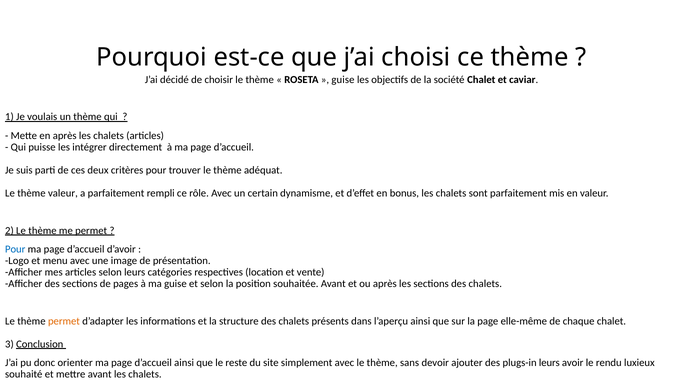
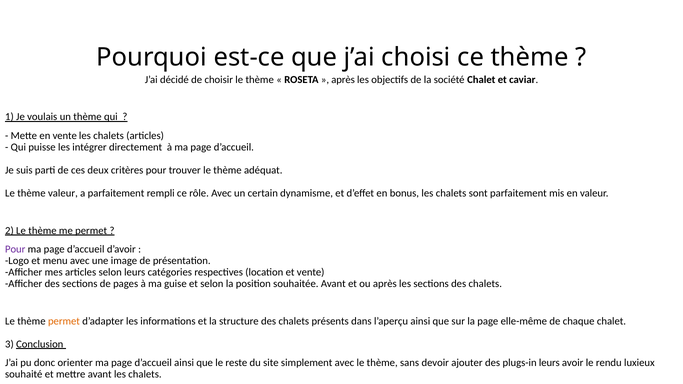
guise at (343, 80): guise -> après
en après: après -> vente
Pour at (15, 249) colour: blue -> purple
